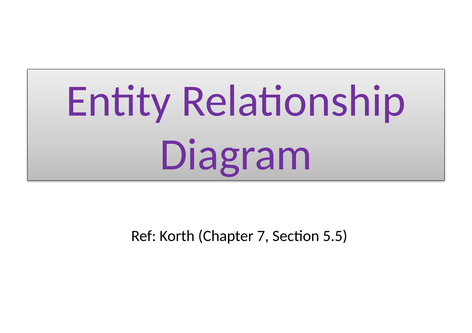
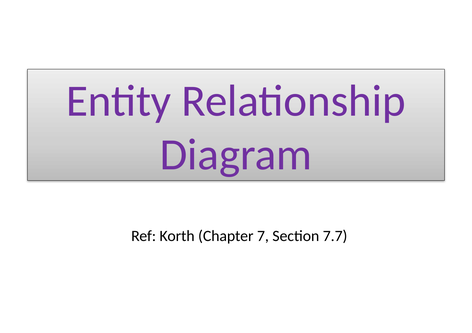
5.5: 5.5 -> 7.7
